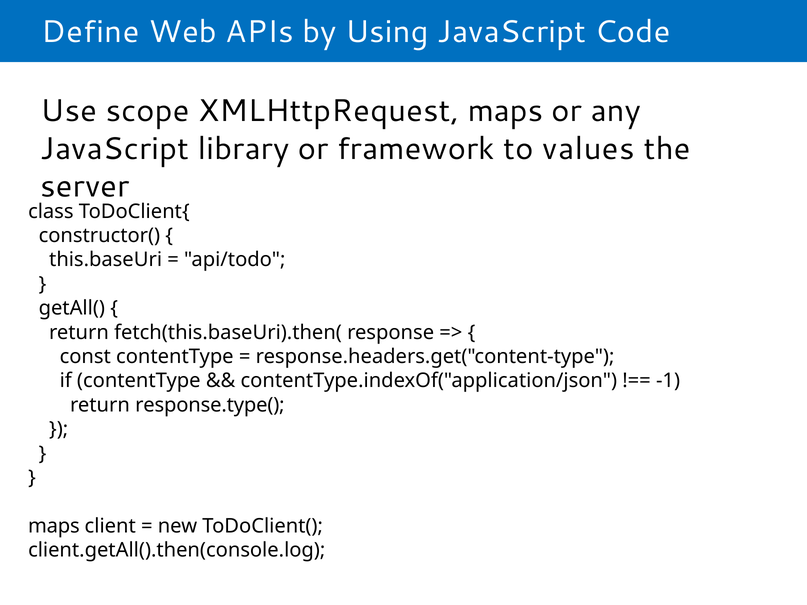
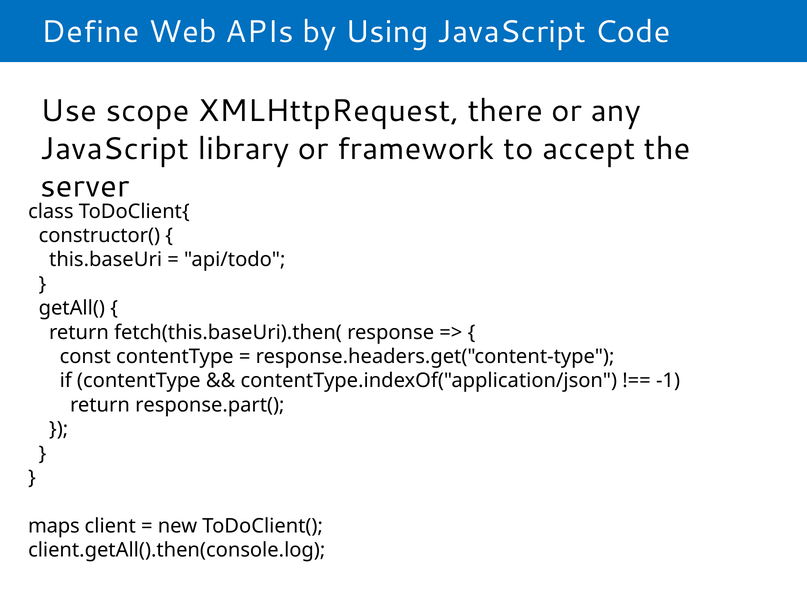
XMLHttpRequest maps: maps -> there
values: values -> accept
response.type(: response.type( -> response.part(
